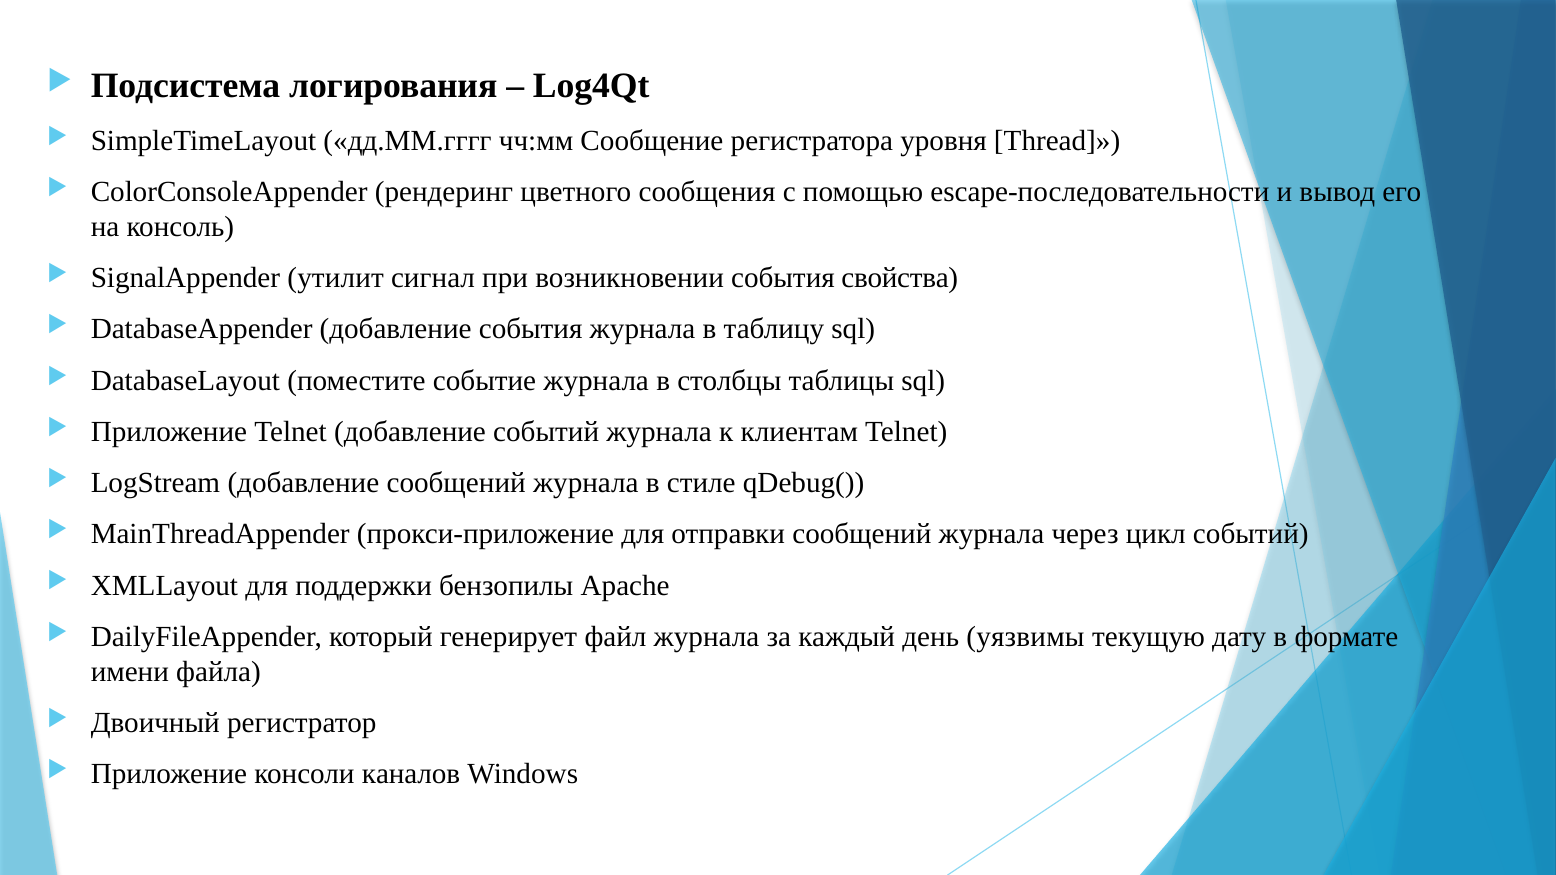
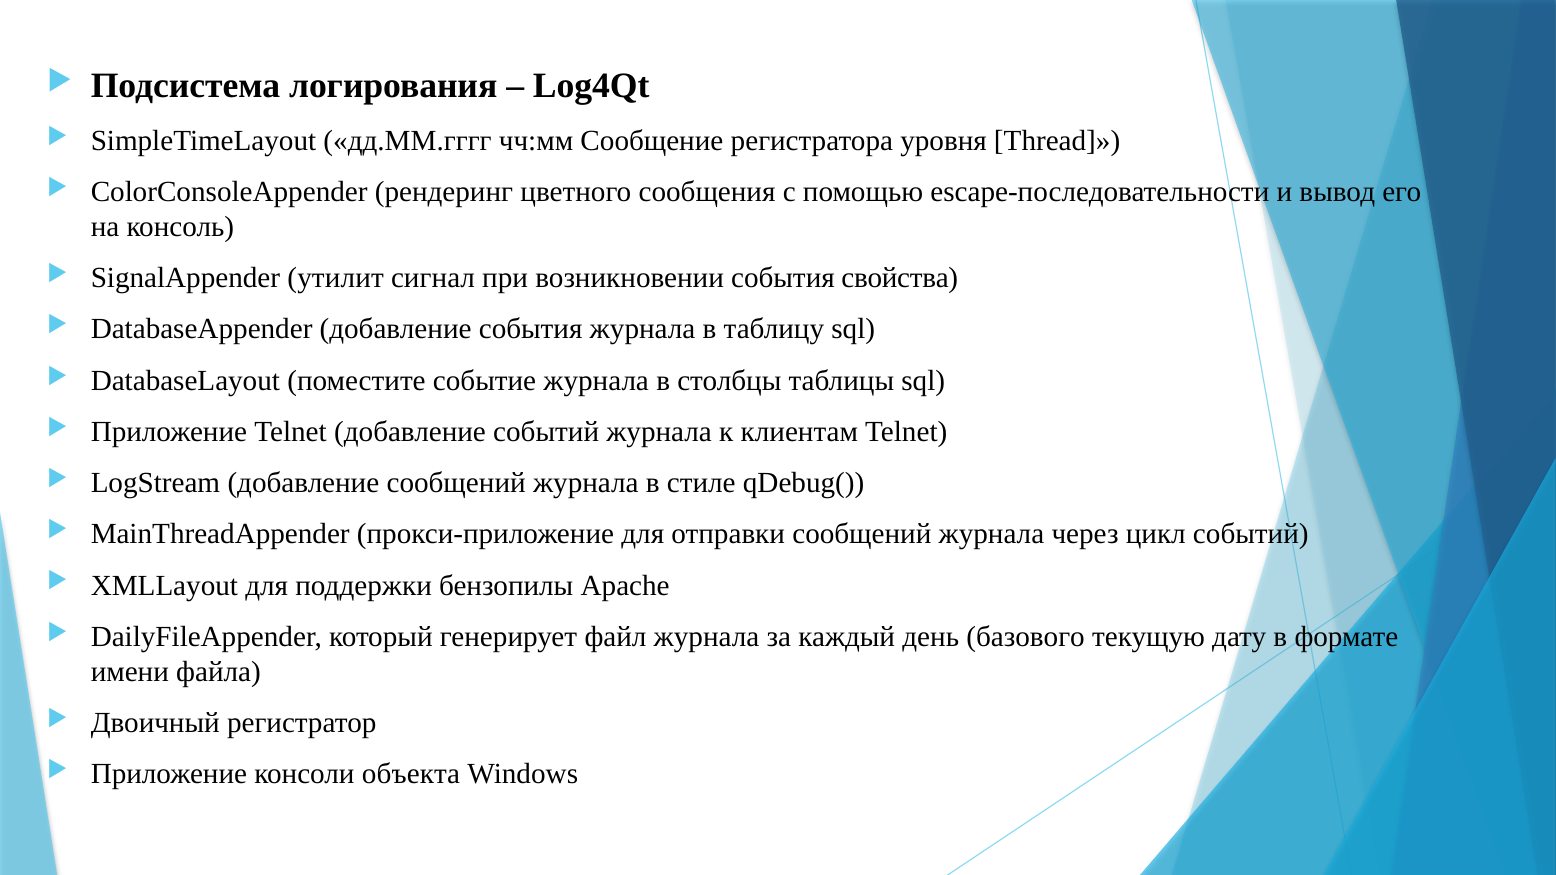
уязвимы: уязвимы -> базового
каналов: каналов -> объекта
